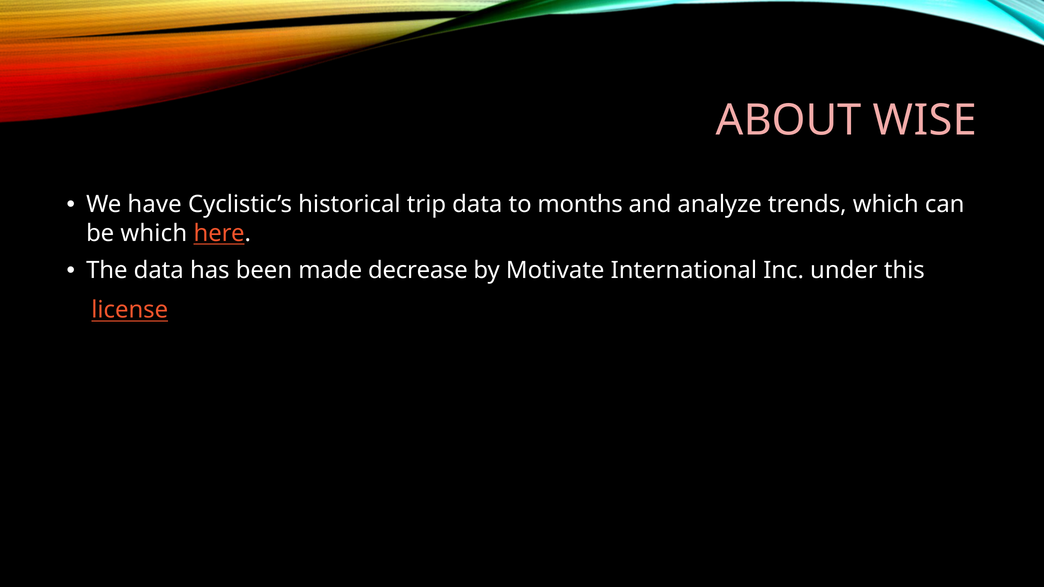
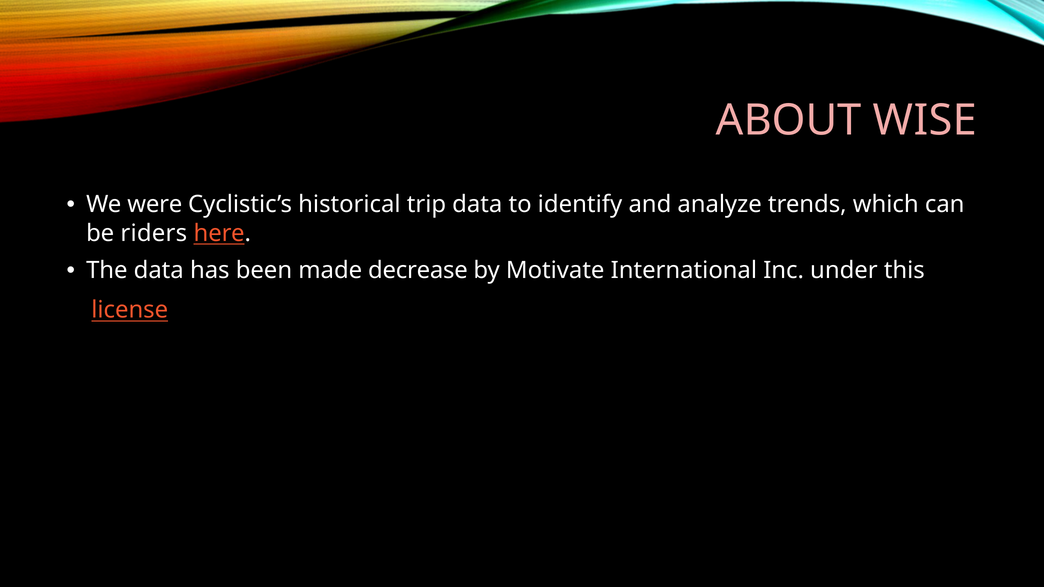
have: have -> were
months: months -> identify
be which: which -> riders
